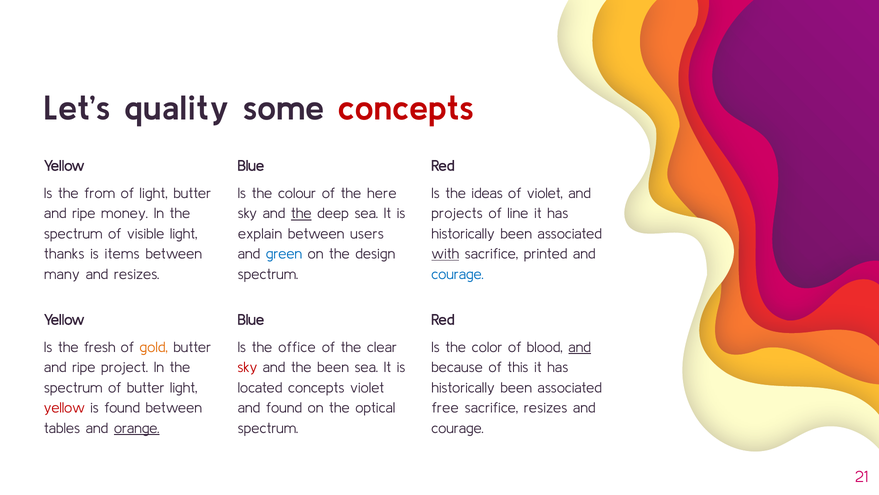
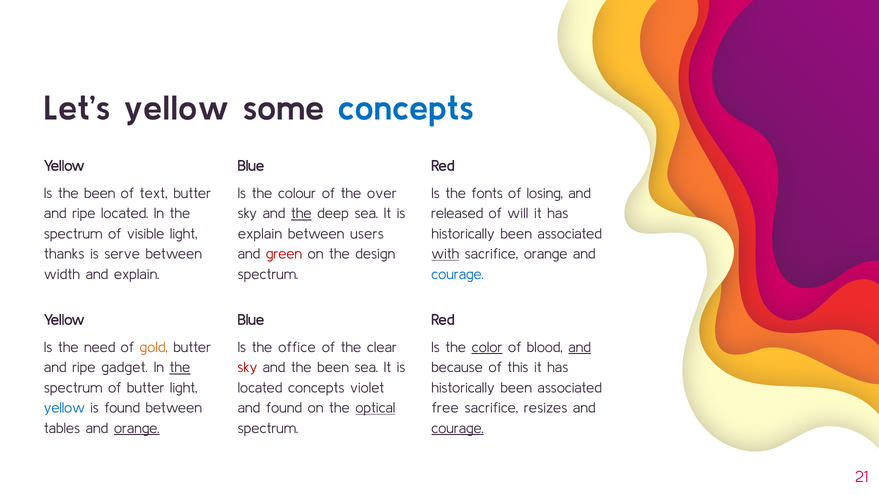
Let’s quality: quality -> yellow
concepts at (406, 108) colour: red -> blue
Is the from: from -> been
of light: light -> text
here: here -> over
ideas: ideas -> fonts
of violet: violet -> losing
ripe money: money -> located
projects: projects -> released
line: line -> will
items: items -> serve
green colour: blue -> red
sacrifice printed: printed -> orange
many: many -> width
and resizes: resizes -> explain
fresh: fresh -> need
color underline: none -> present
project: project -> gadget
the at (180, 367) underline: none -> present
yellow at (64, 408) colour: red -> blue
optical underline: none -> present
courage at (458, 428) underline: none -> present
